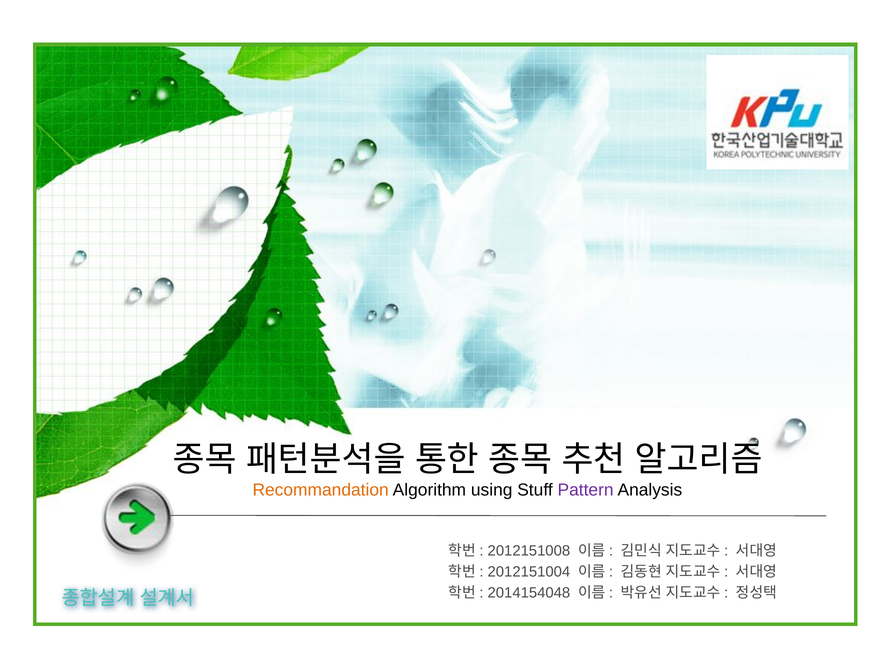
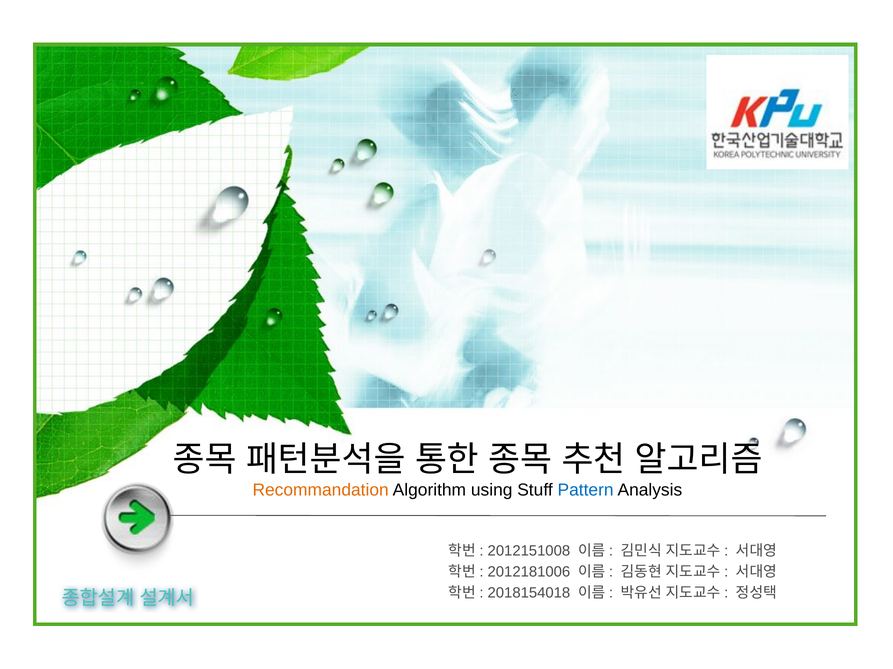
Pattern colour: purple -> blue
2012151004: 2012151004 -> 2012181006
2014154048: 2014154048 -> 2018154018
